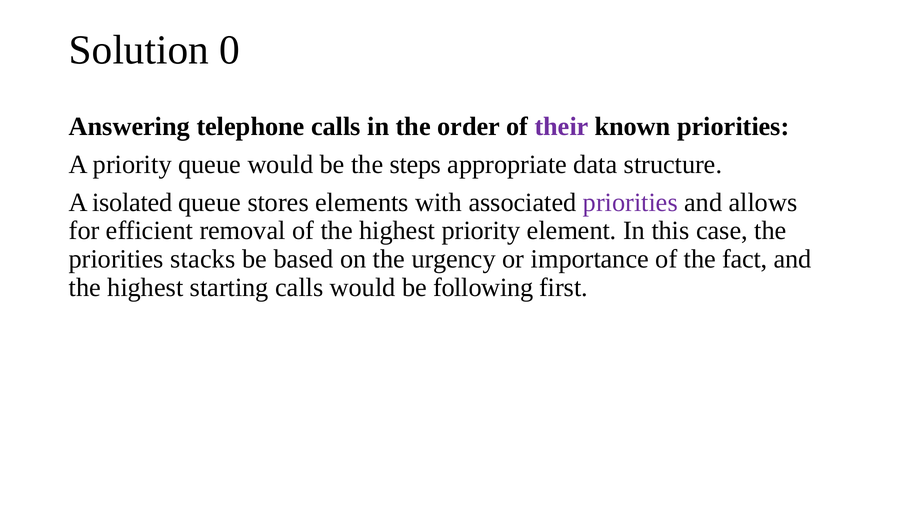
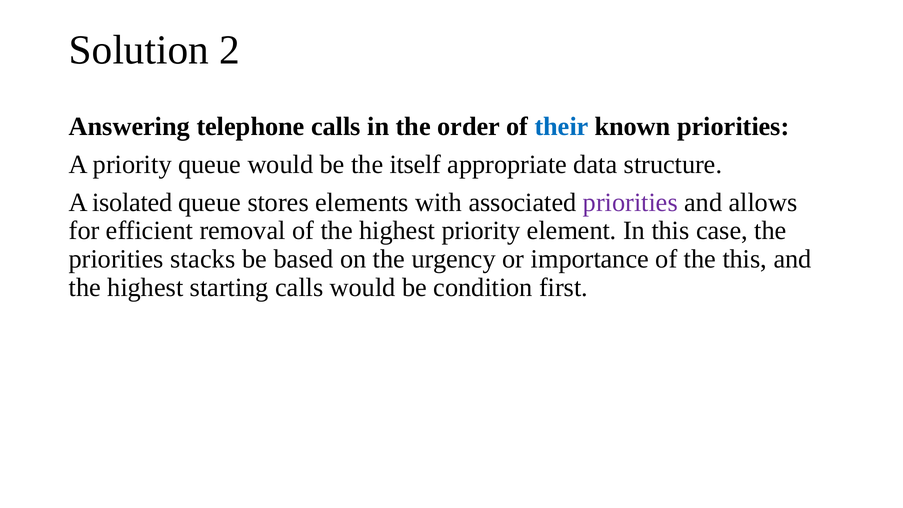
0: 0 -> 2
their colour: purple -> blue
steps: steps -> itself
the fact: fact -> this
following: following -> condition
